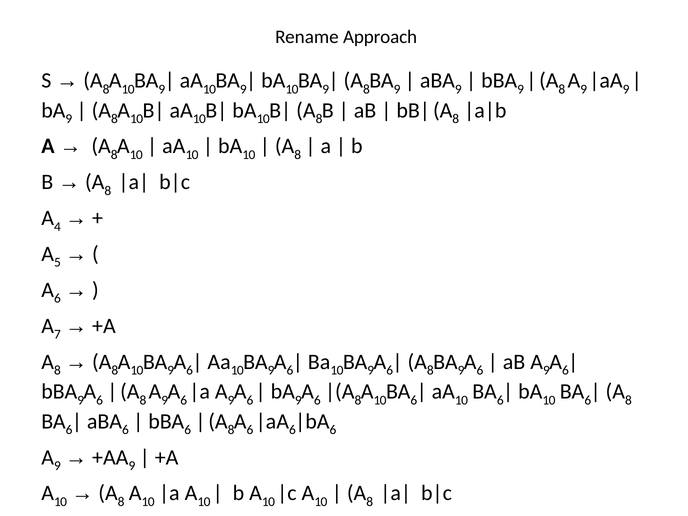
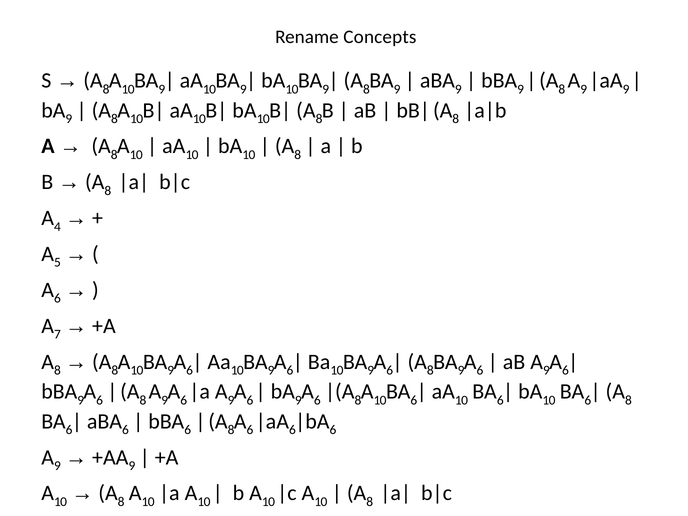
Approach: Approach -> Concepts
